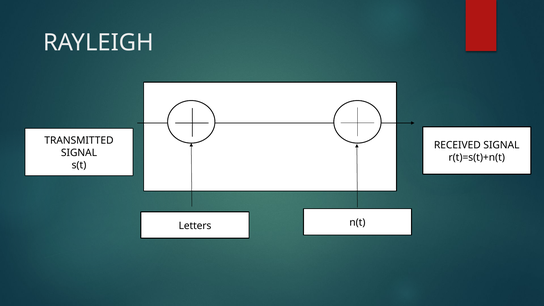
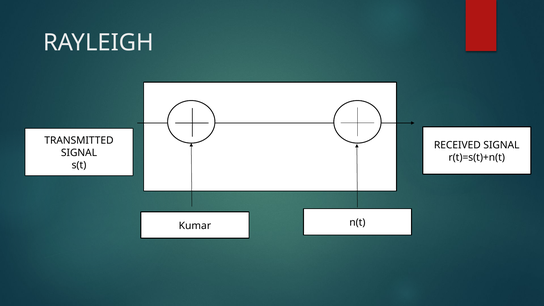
Letters: Letters -> Kumar
